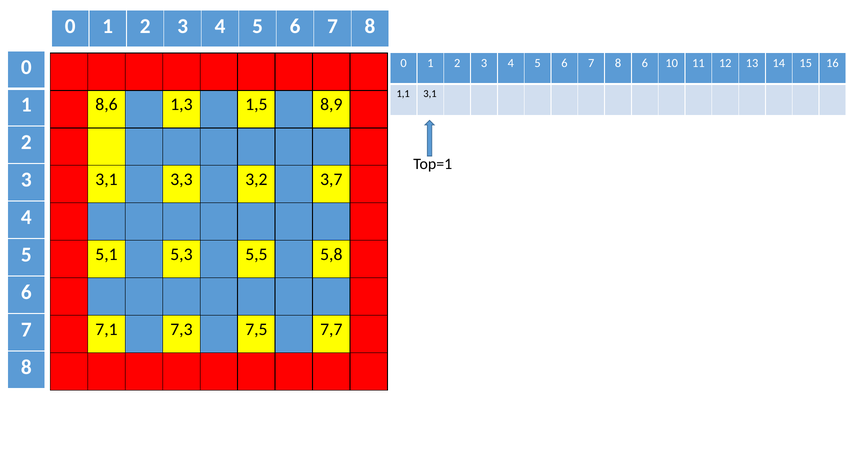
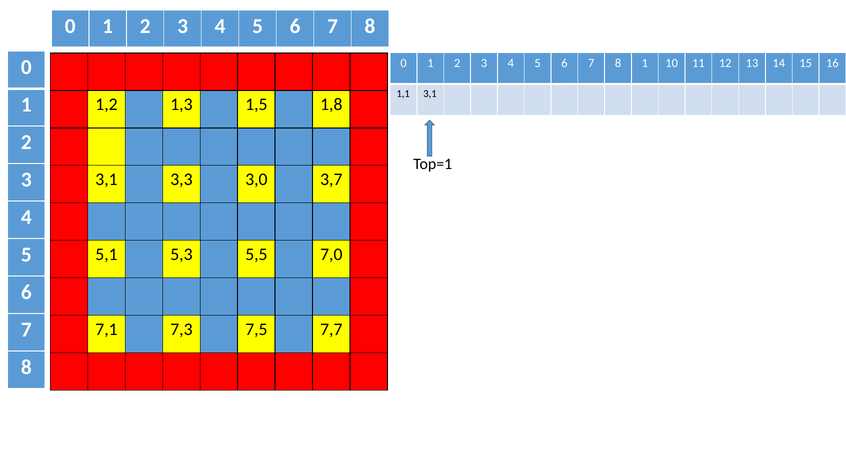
8 6: 6 -> 1
8,6: 8,6 -> 1,2
8,9: 8,9 -> 1,8
3,2: 3,2 -> 3,0
5,8: 5,8 -> 7,0
